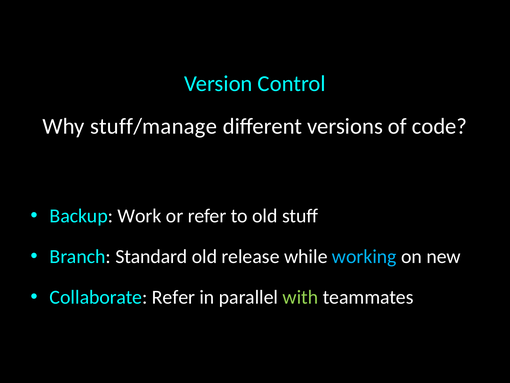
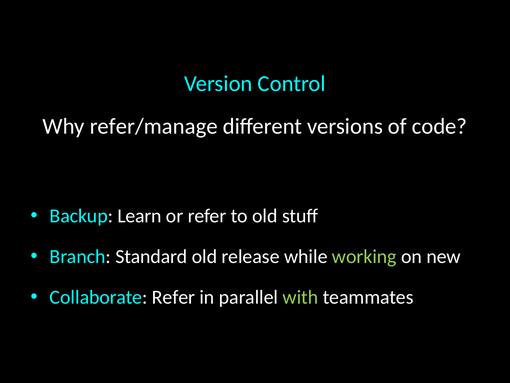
stuff/manage: stuff/manage -> refer/manage
Work: Work -> Learn
working colour: light blue -> light green
